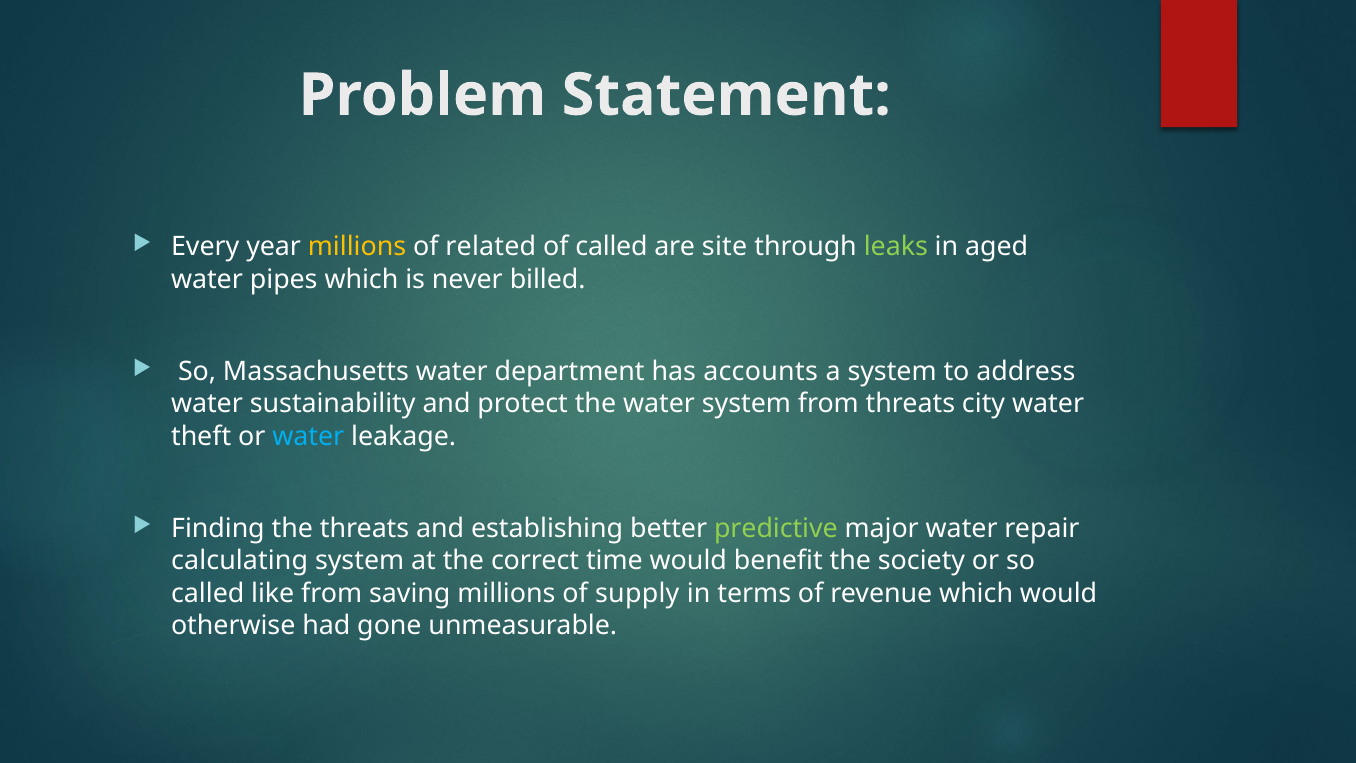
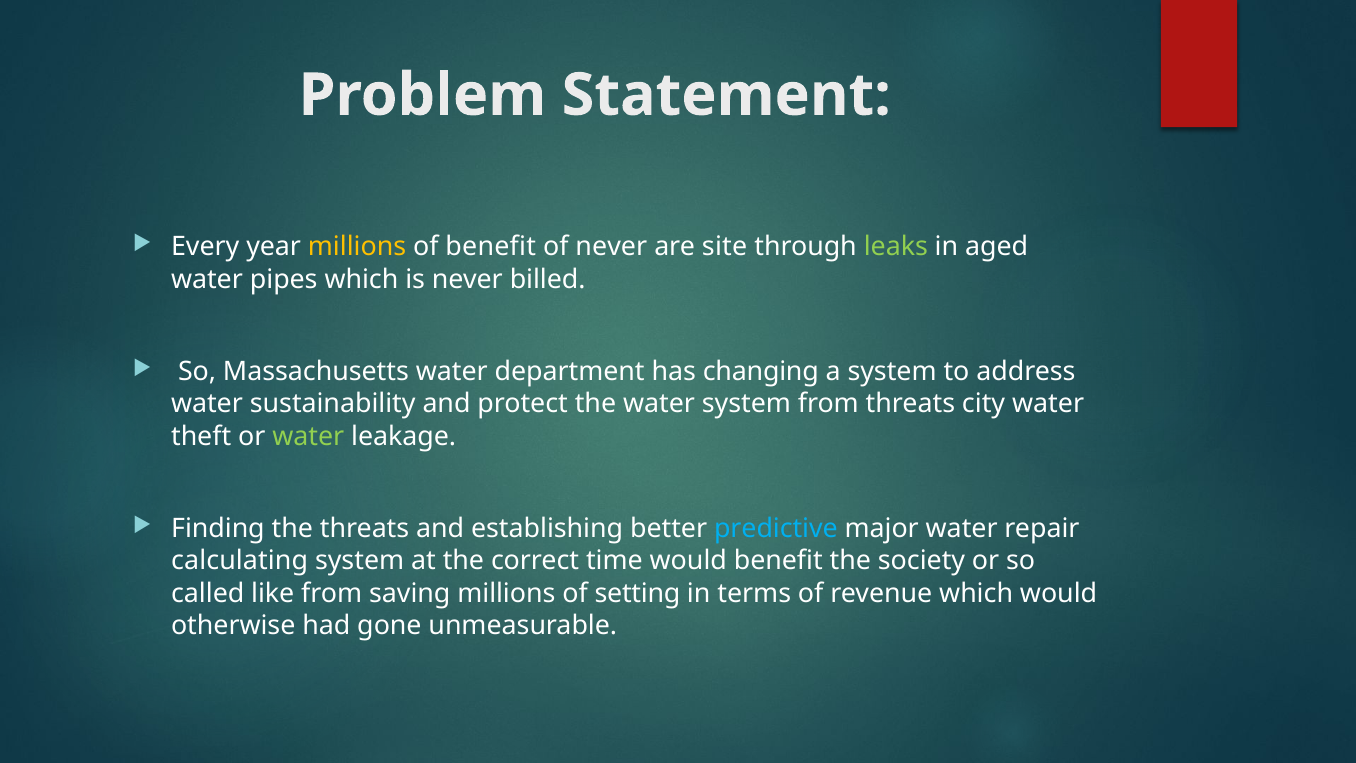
of related: related -> benefit
of called: called -> never
accounts: accounts -> changing
water at (308, 436) colour: light blue -> light green
predictive colour: light green -> light blue
supply: supply -> setting
